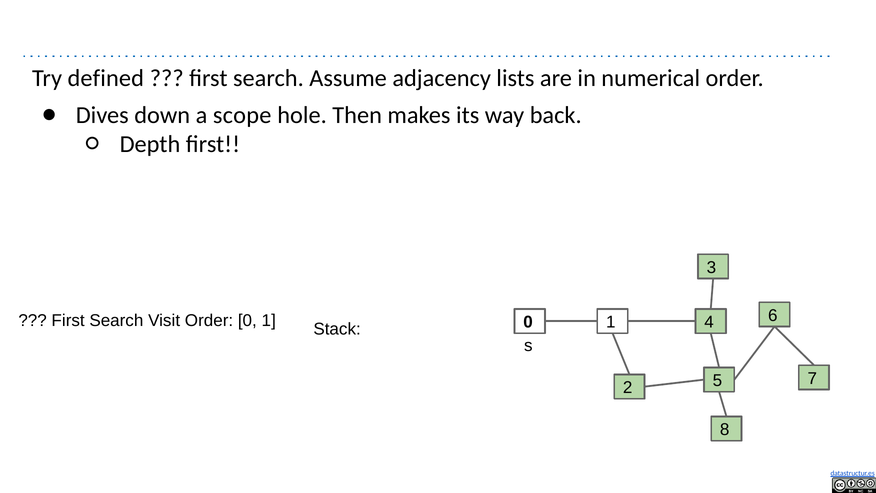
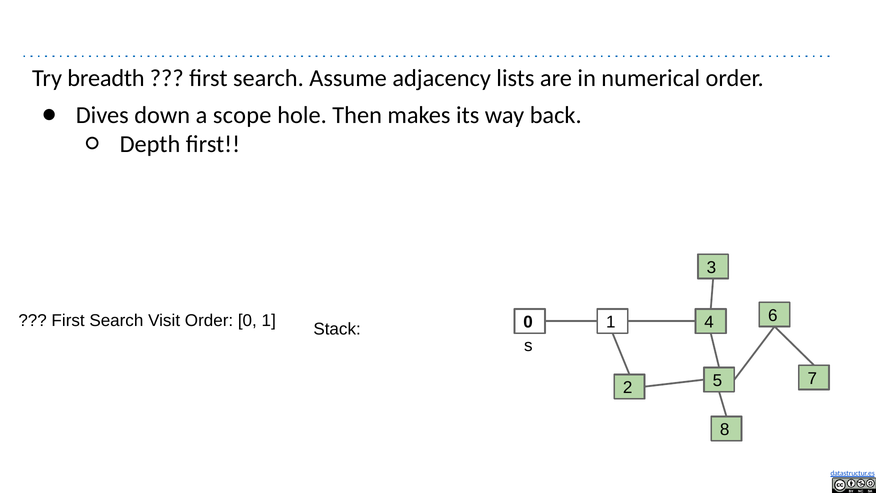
defined: defined -> breadth
